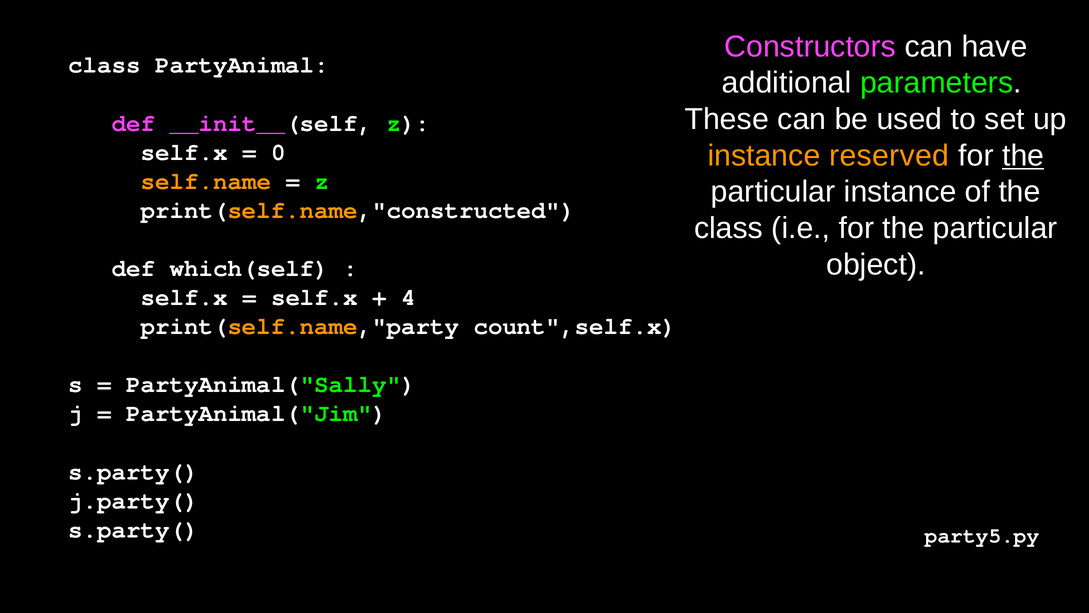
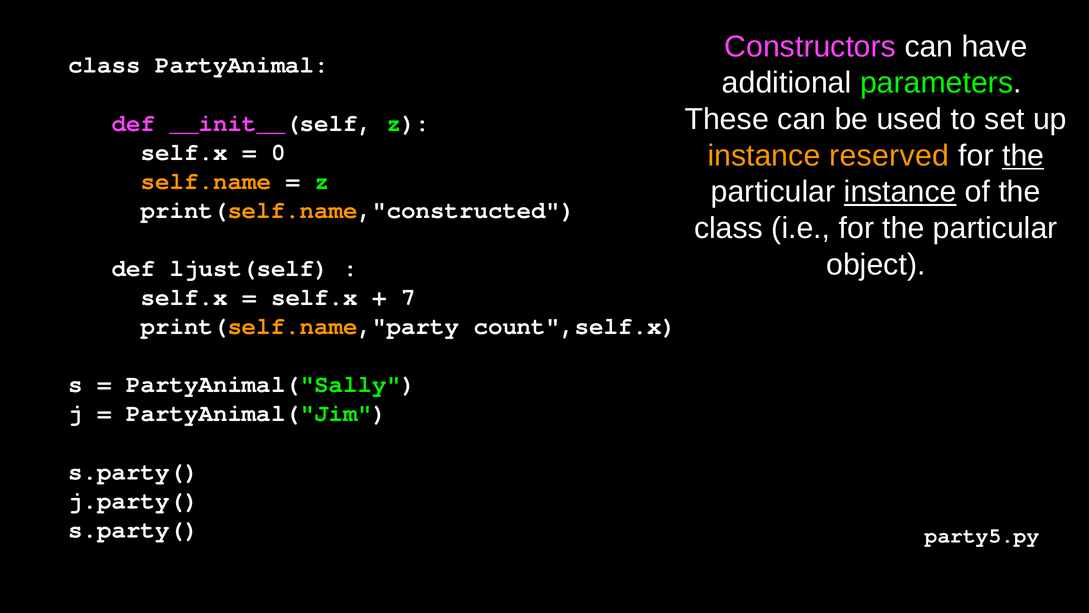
instance at (900, 192) underline: none -> present
which(self: which(self -> ljust(self
4: 4 -> 7
